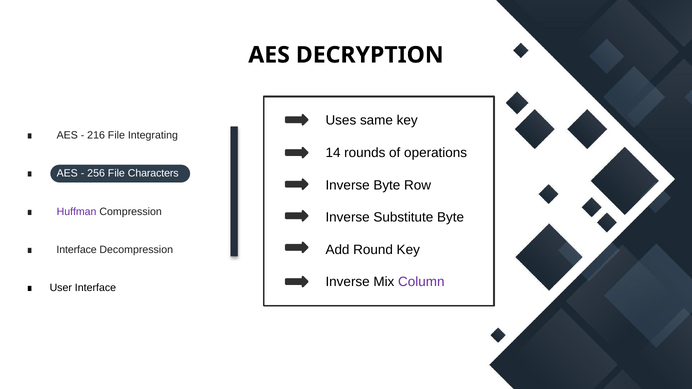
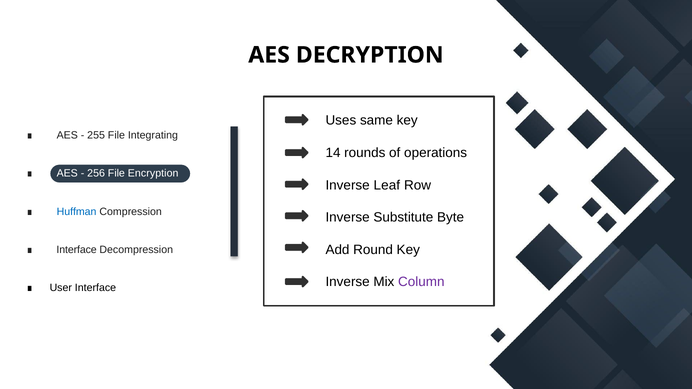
216: 216 -> 255
Characters: Characters -> Encryption
Inverse Byte: Byte -> Leaf
Huffman colour: purple -> blue
